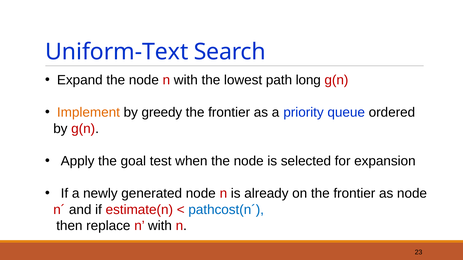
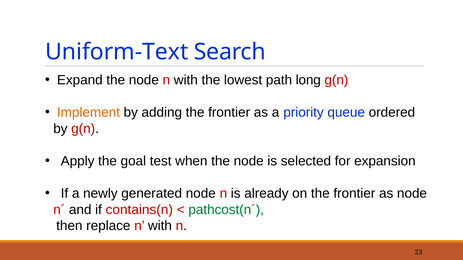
greedy: greedy -> adding
estimate(n: estimate(n -> contains(n
pathcost(n´ colour: blue -> green
